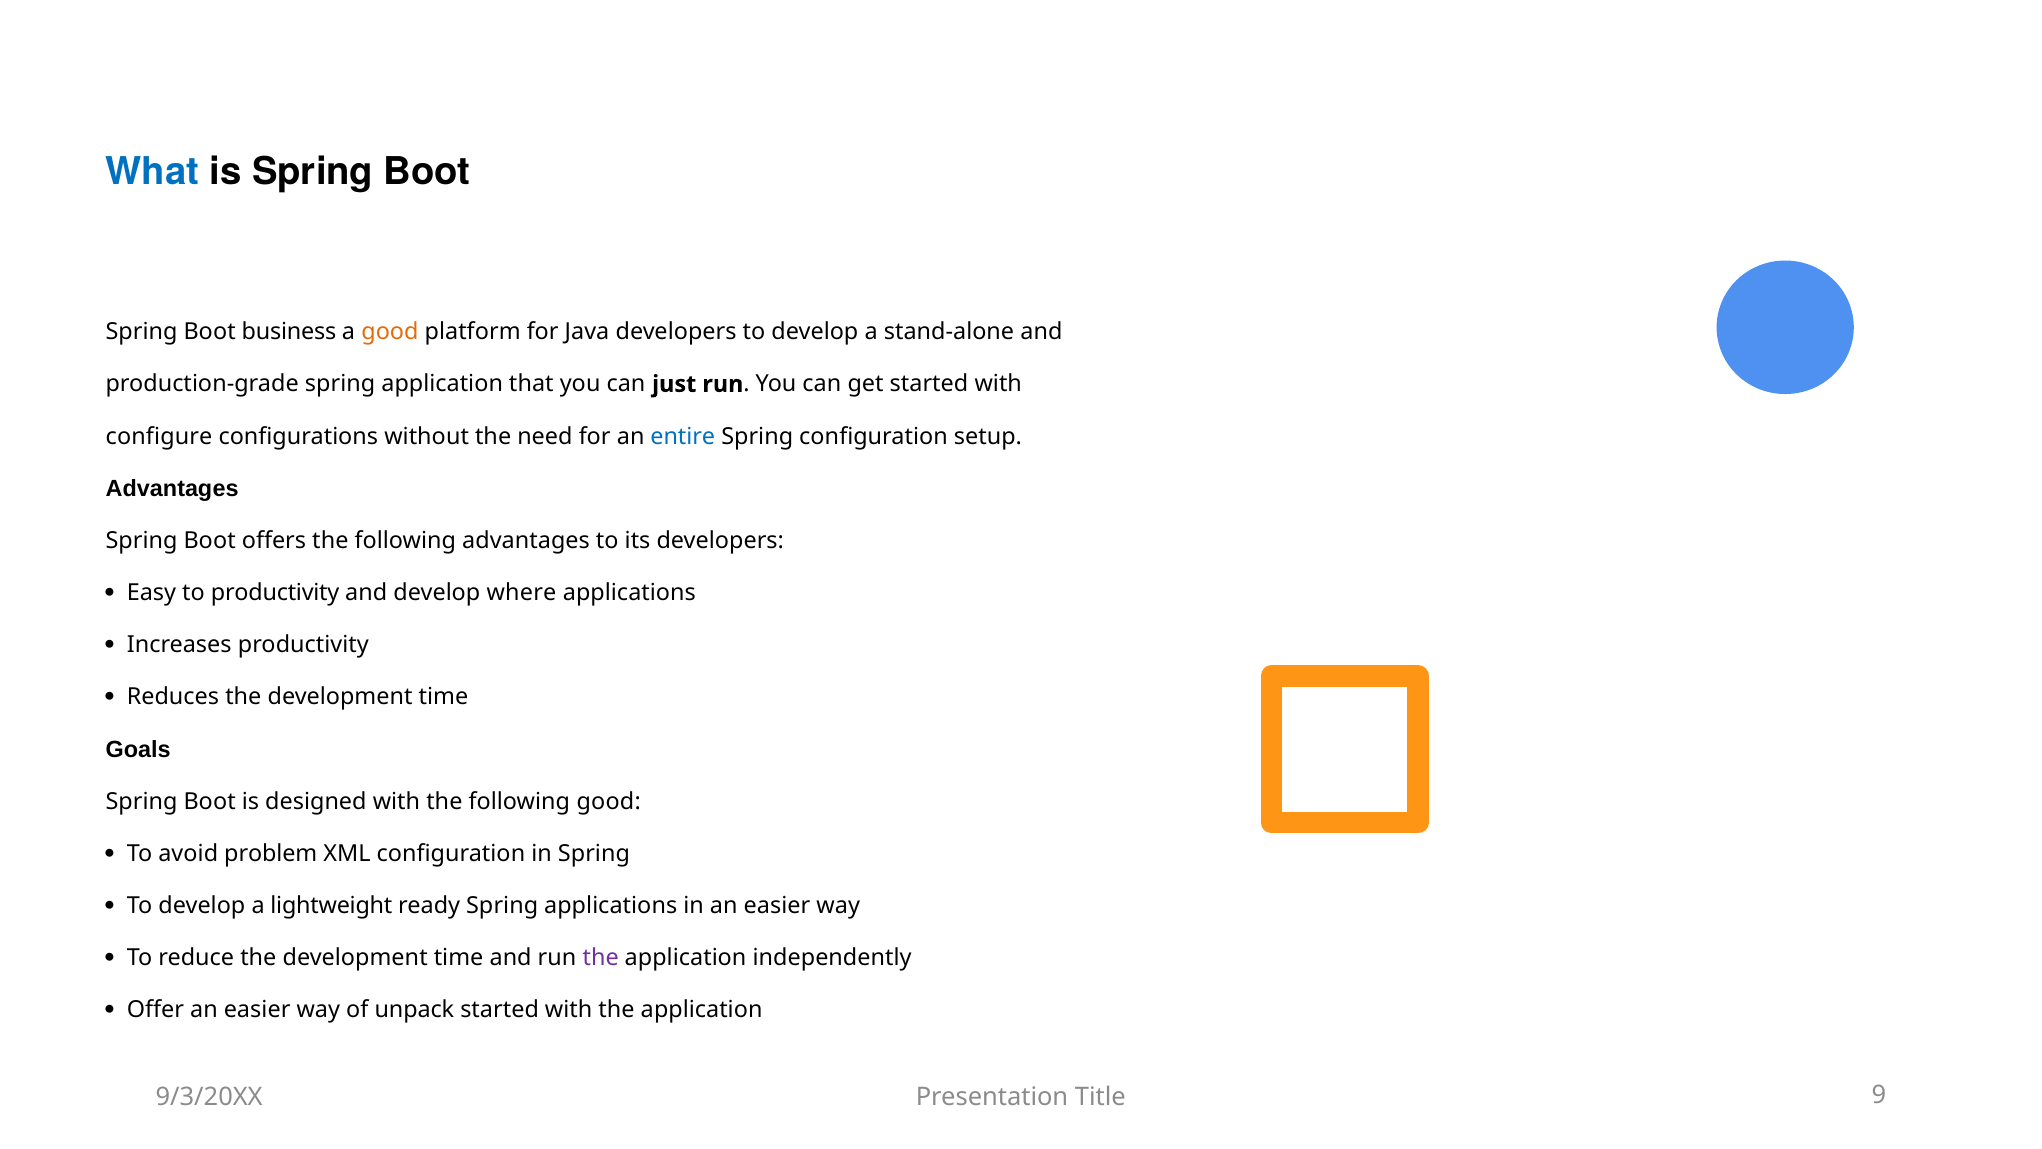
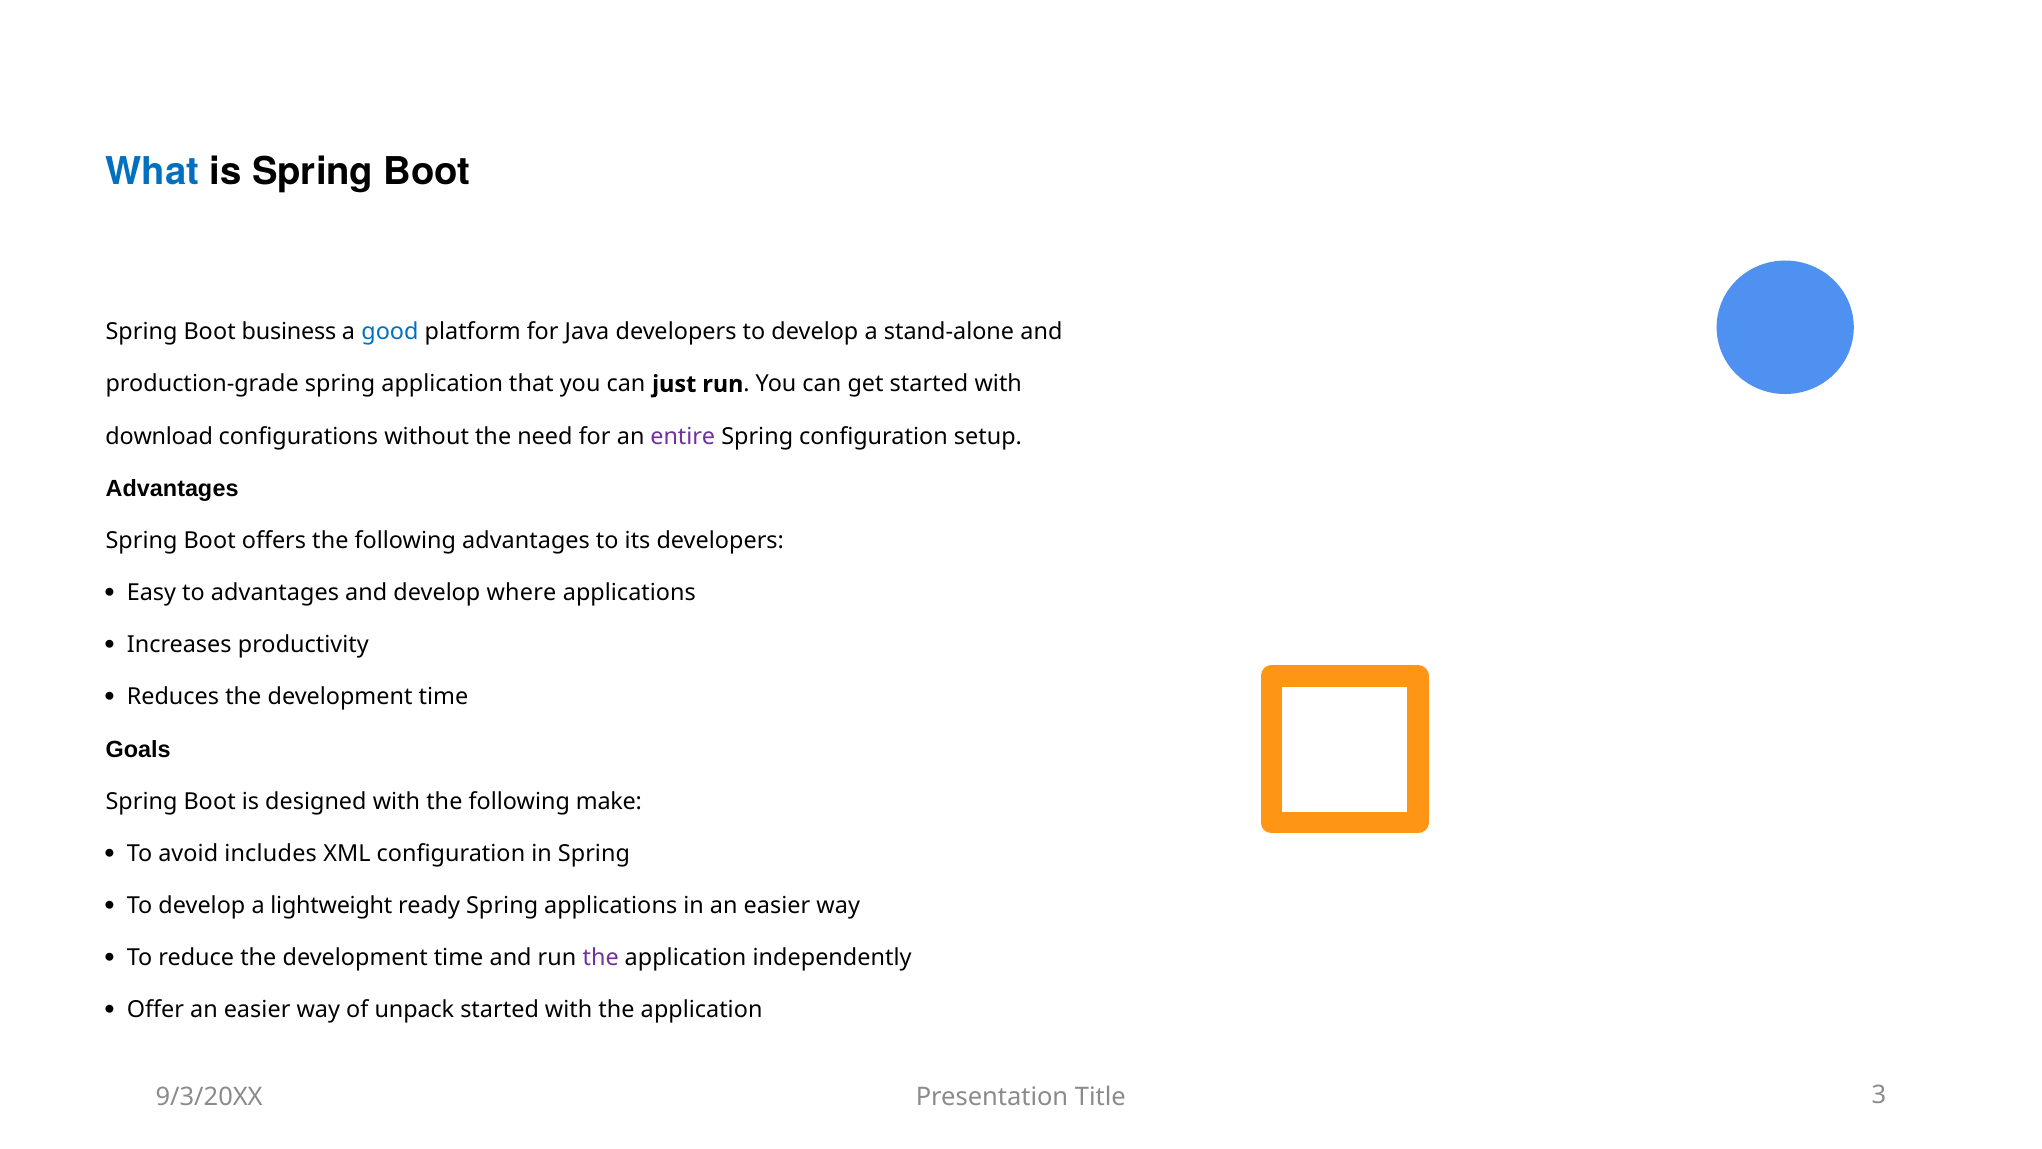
good at (390, 332) colour: orange -> blue
configure: configure -> download
entire colour: blue -> purple
to productivity: productivity -> advantages
following good: good -> make
problem: problem -> includes
9: 9 -> 3
